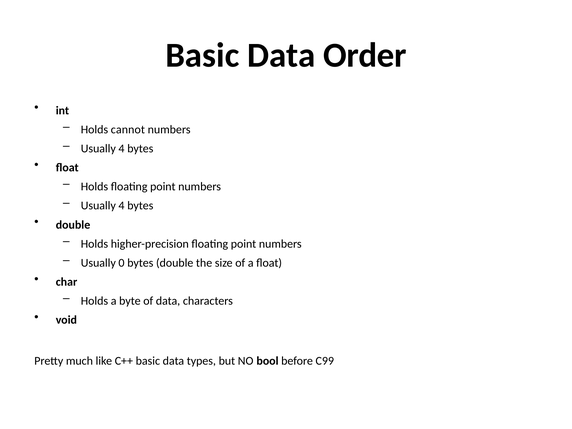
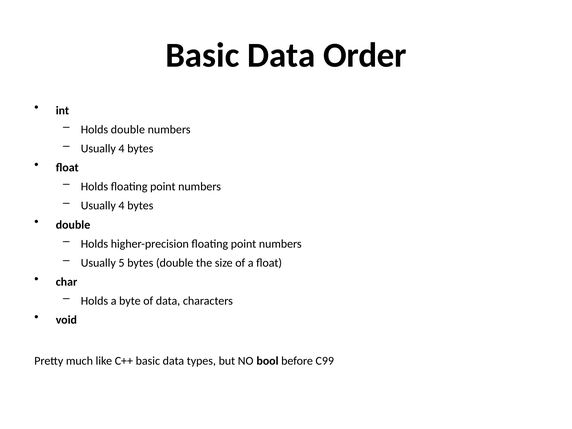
Holds cannot: cannot -> double
0: 0 -> 5
